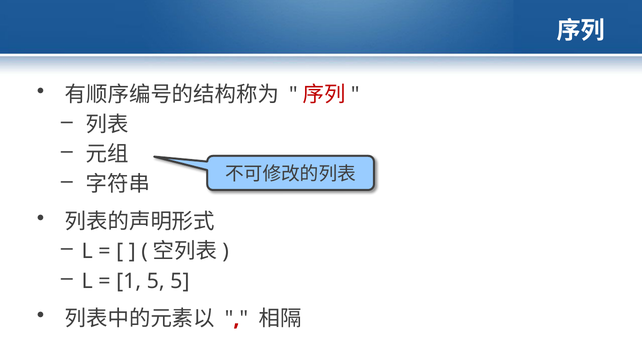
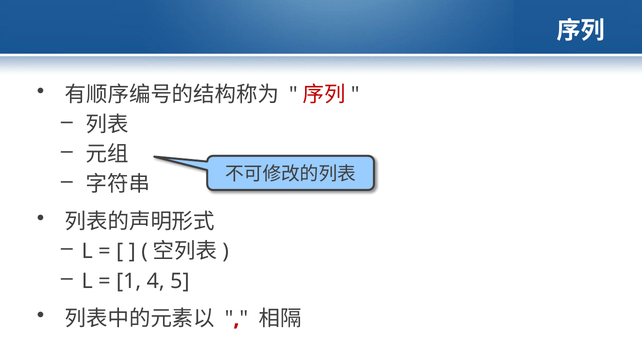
1 5: 5 -> 4
